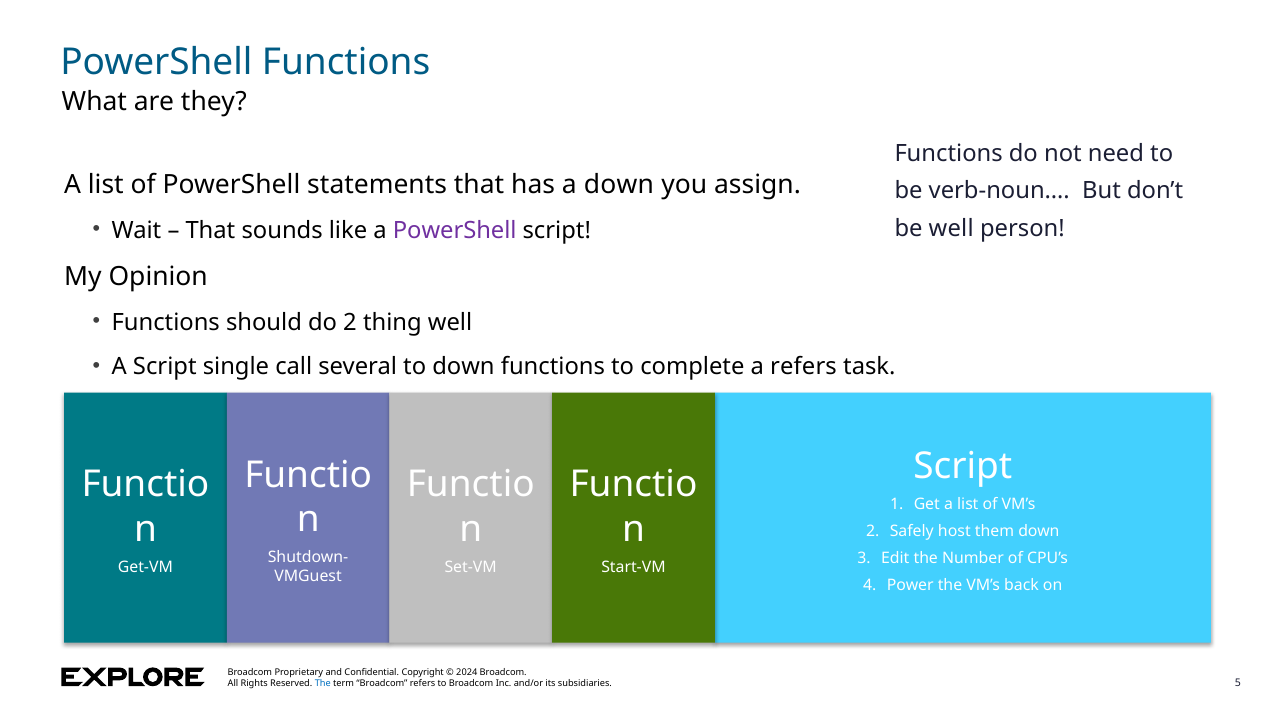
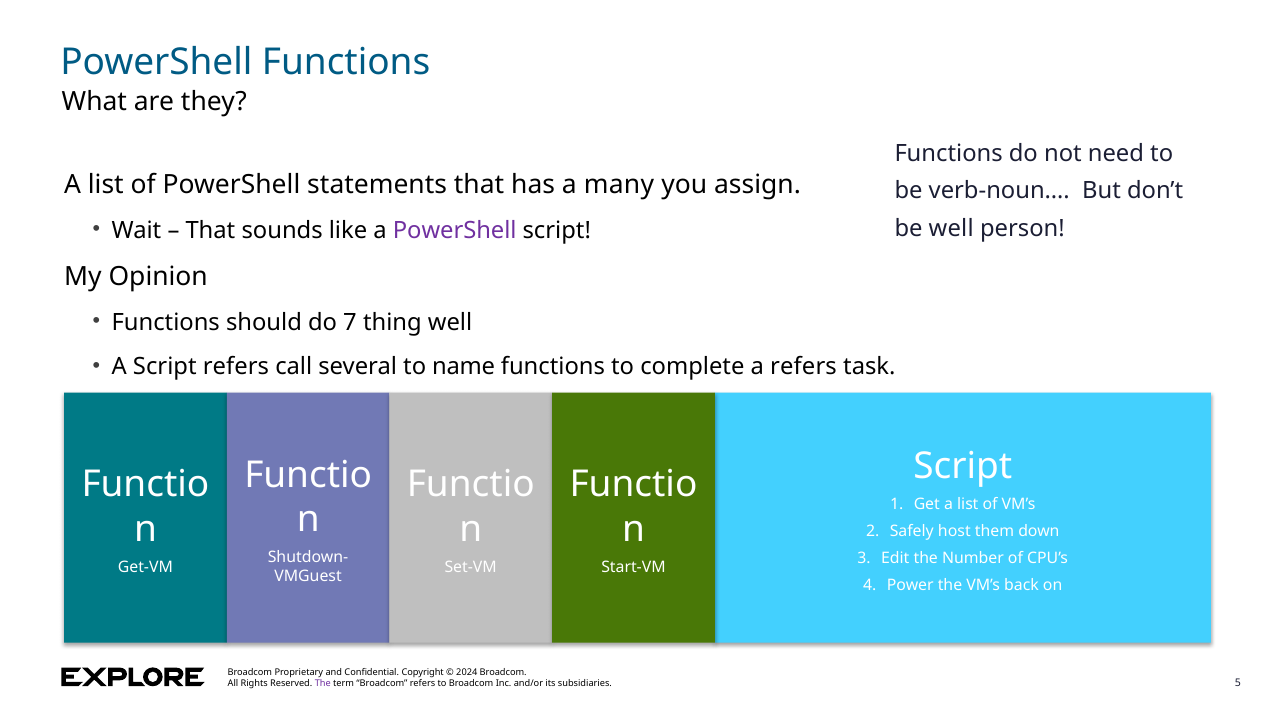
a down: down -> many
do 2: 2 -> 7
Script single: single -> refers
to down: down -> name
The at (323, 683) colour: blue -> purple
